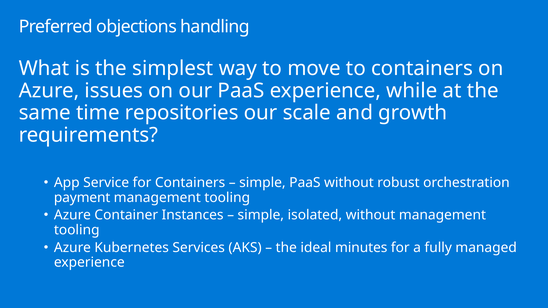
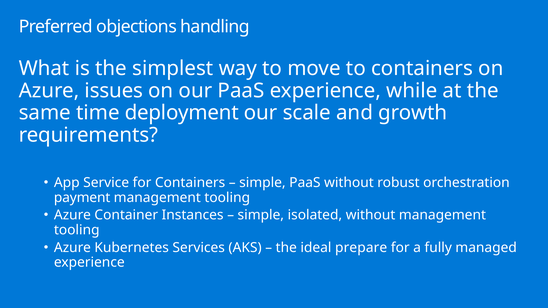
repositories: repositories -> deployment
minutes: minutes -> prepare
